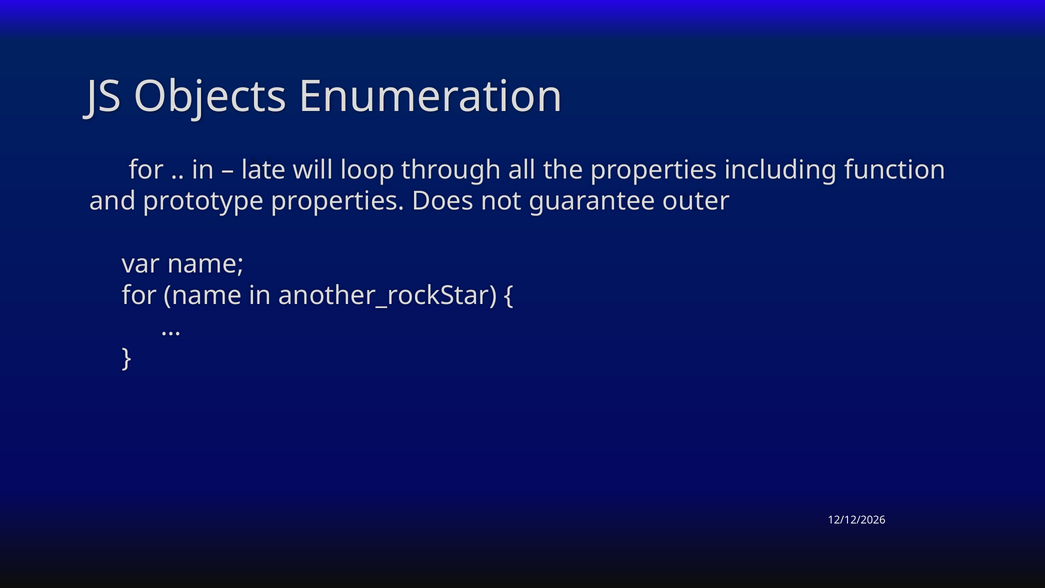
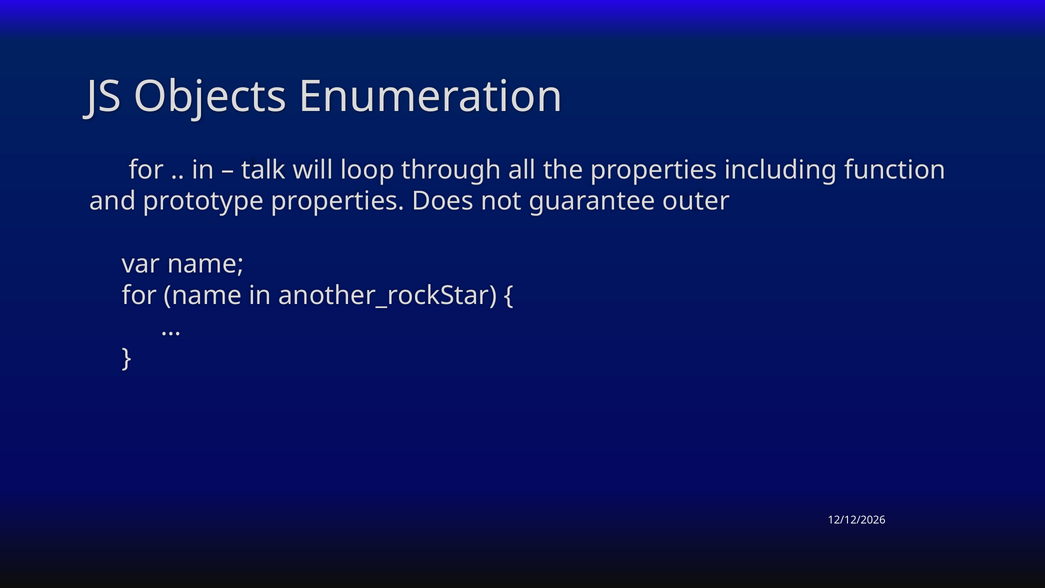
late: late -> talk
